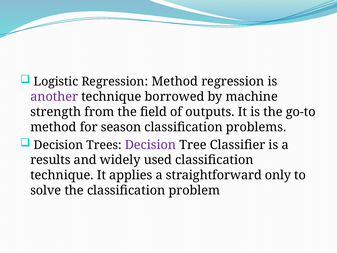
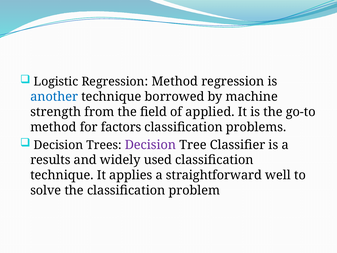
another colour: purple -> blue
outputs: outputs -> applied
season: season -> factors
only: only -> well
